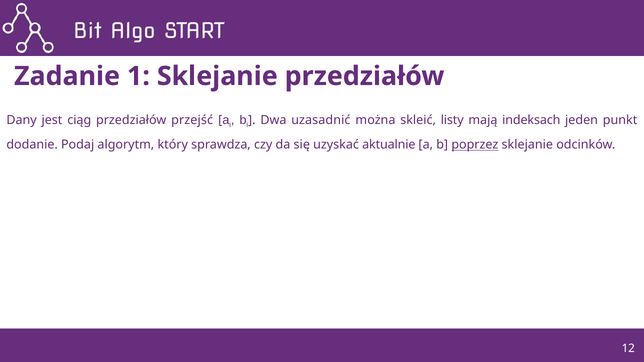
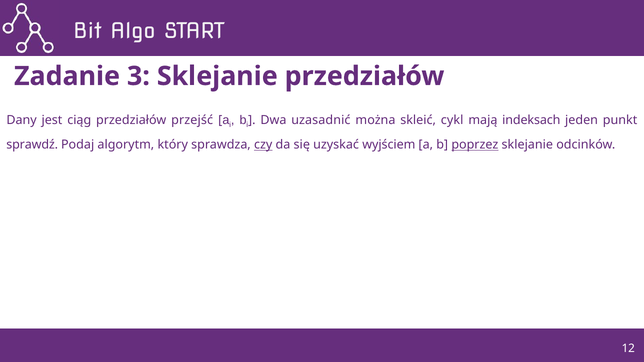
1: 1 -> 3
listy: listy -> cykl
dodanie: dodanie -> sprawdź
czy underline: none -> present
aktualnie: aktualnie -> wyjściem
